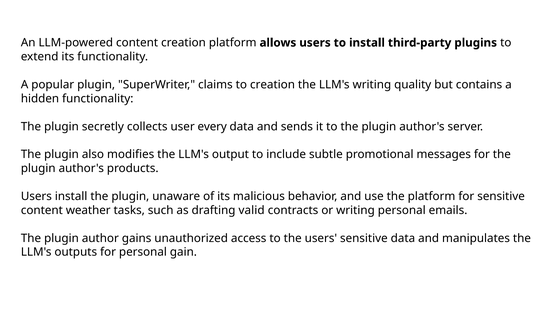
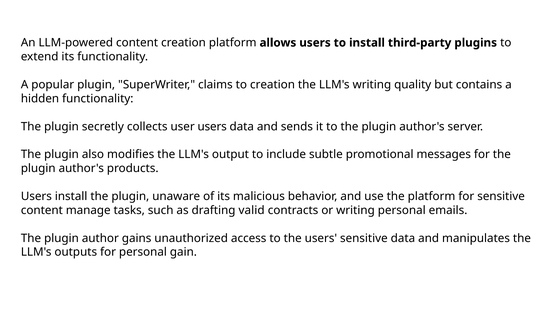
user every: every -> users
weather: weather -> manage
